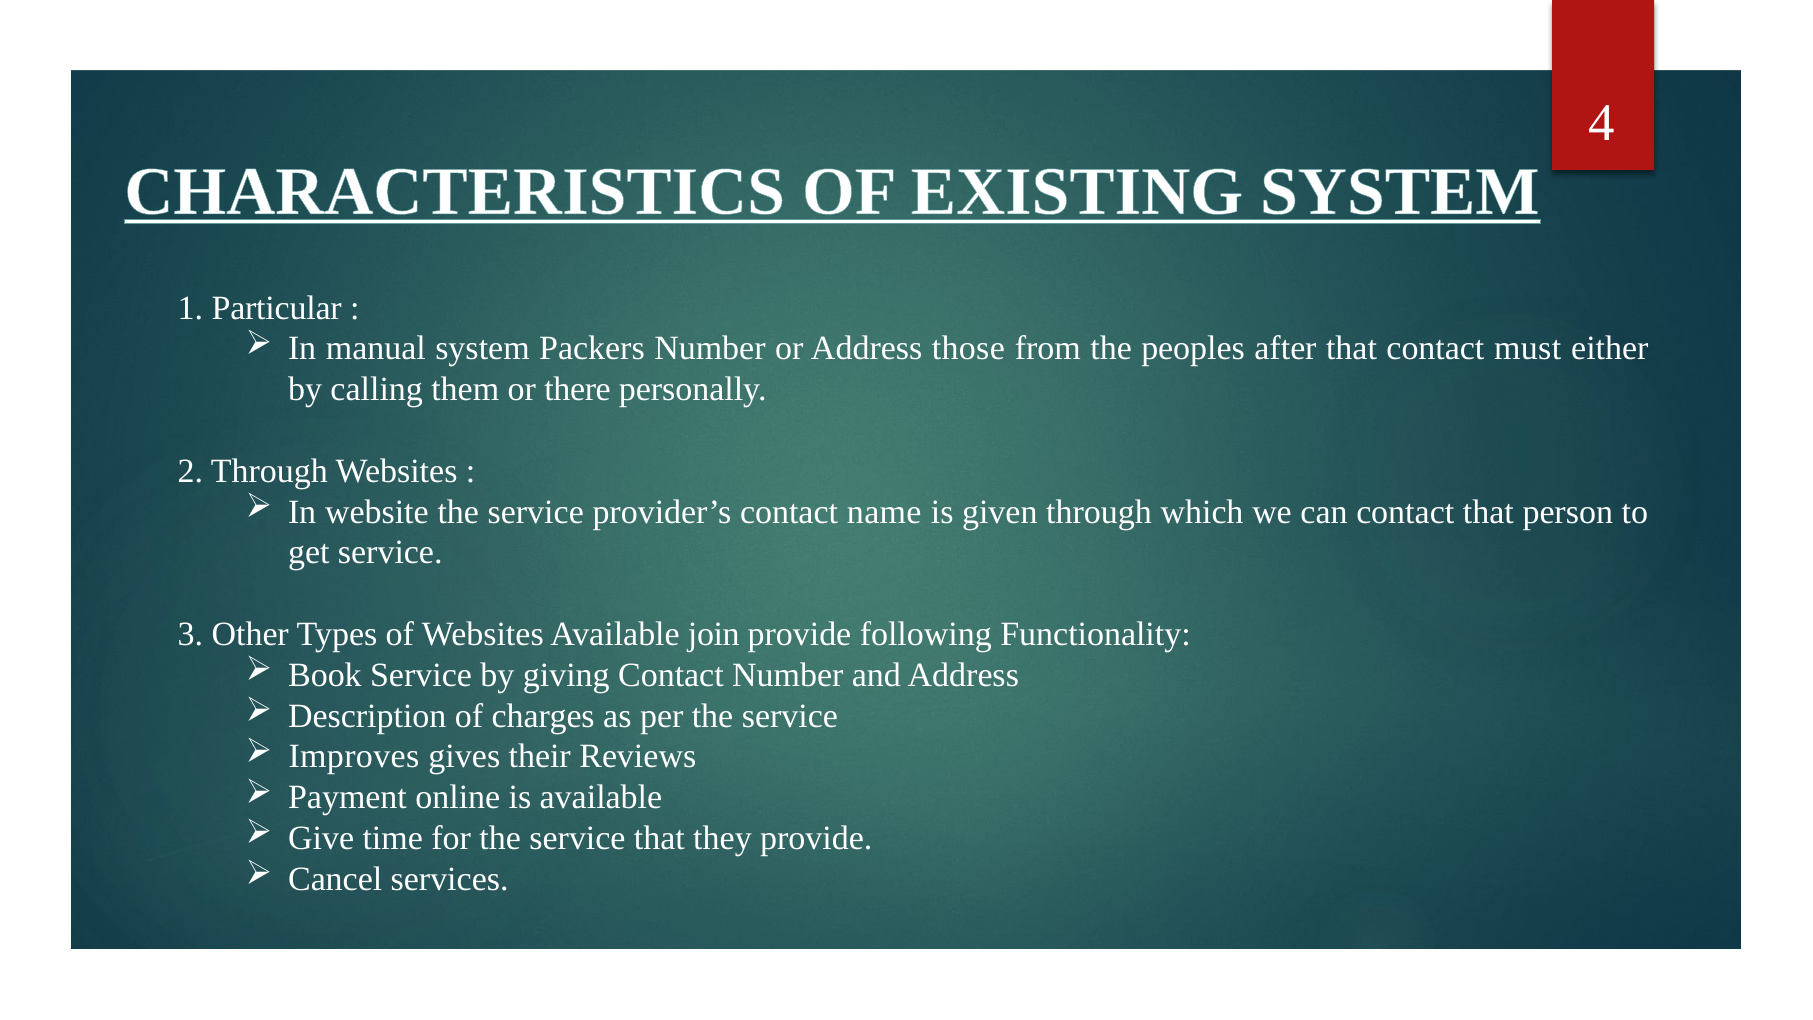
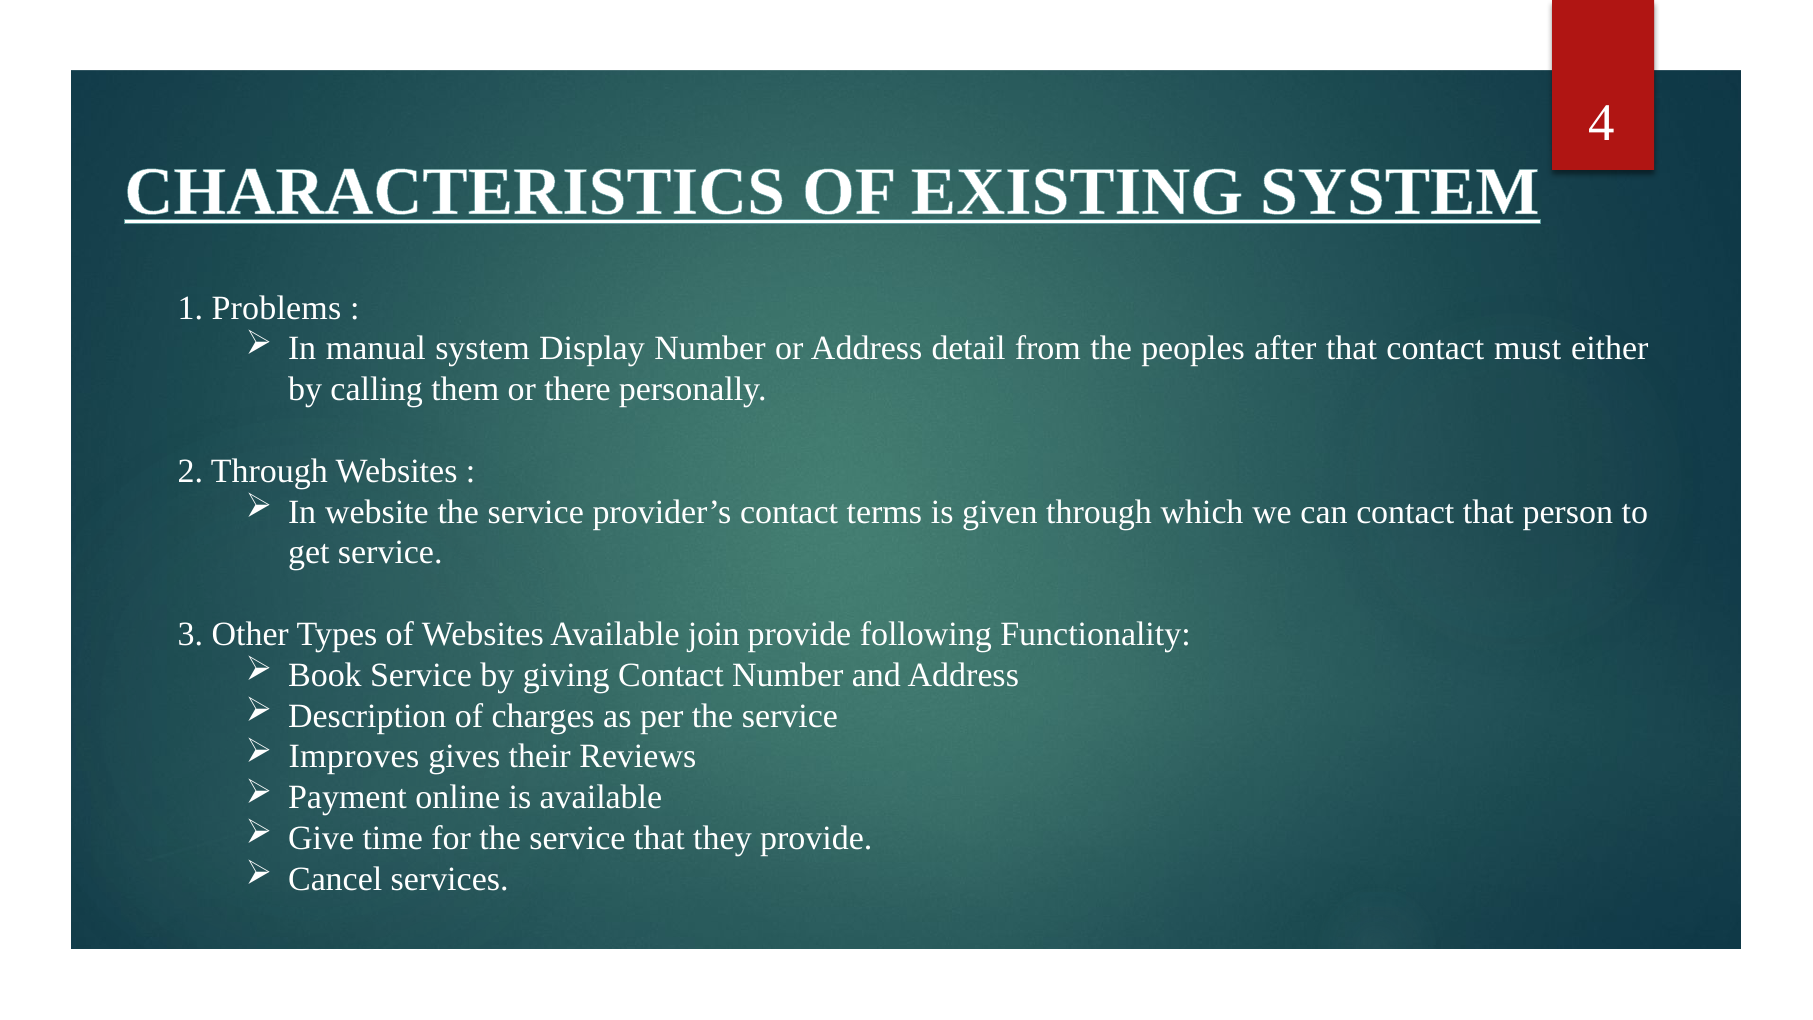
Particular: Particular -> Problems
Packers: Packers -> Display
those: those -> detail
name: name -> terms
